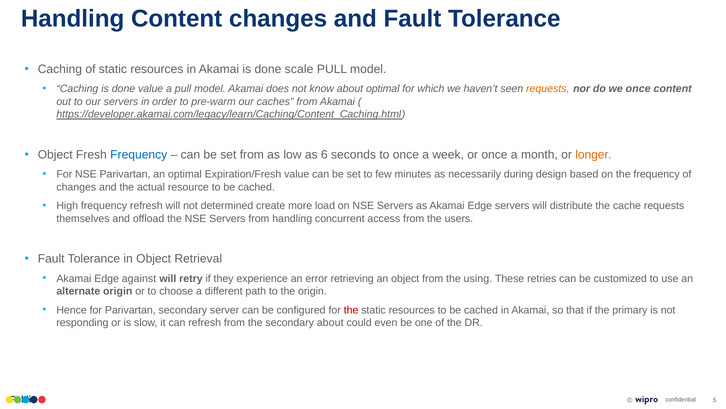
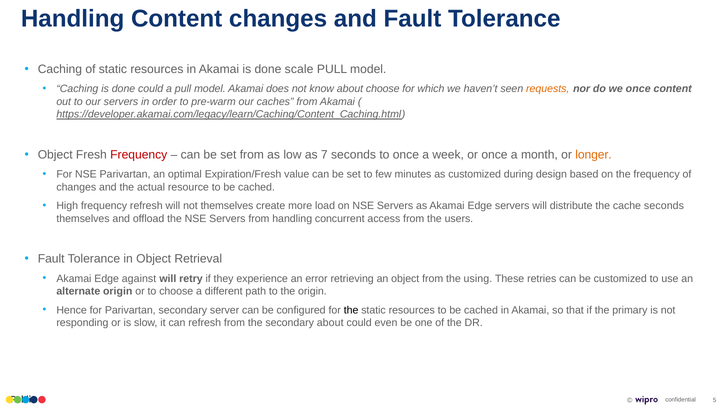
done value: value -> could
about optimal: optimal -> choose
Frequency at (139, 155) colour: blue -> red
6: 6 -> 7
as necessarily: necessarily -> customized
not determined: determined -> themselves
cache requests: requests -> seconds
the at (351, 310) colour: red -> black
